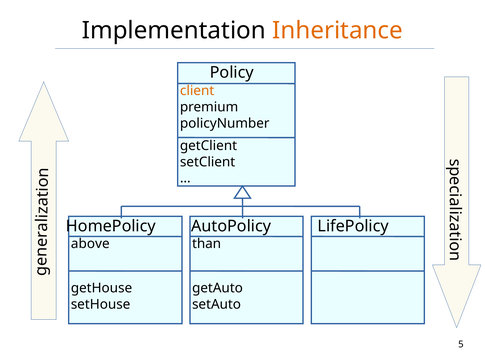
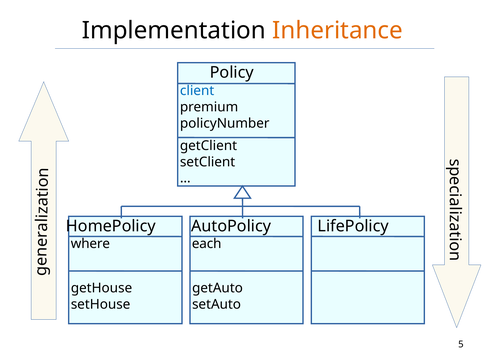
client colour: orange -> blue
above: above -> where
than: than -> each
